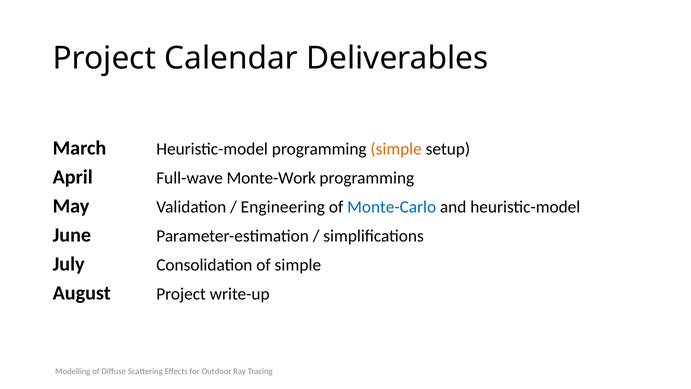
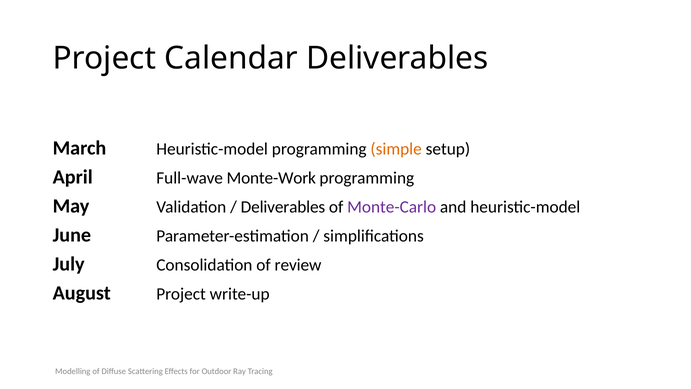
Engineering at (283, 207): Engineering -> Deliverables
Monte-Carlo colour: blue -> purple
of simple: simple -> review
